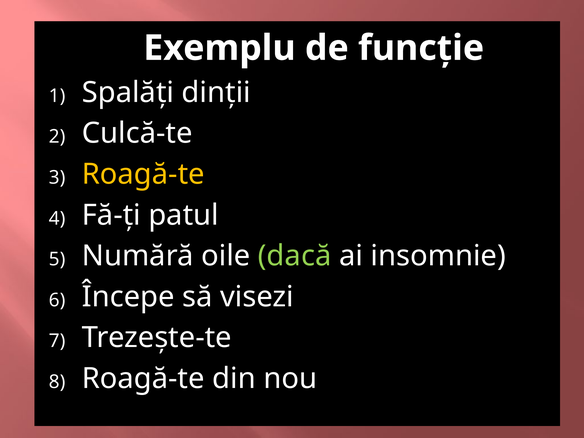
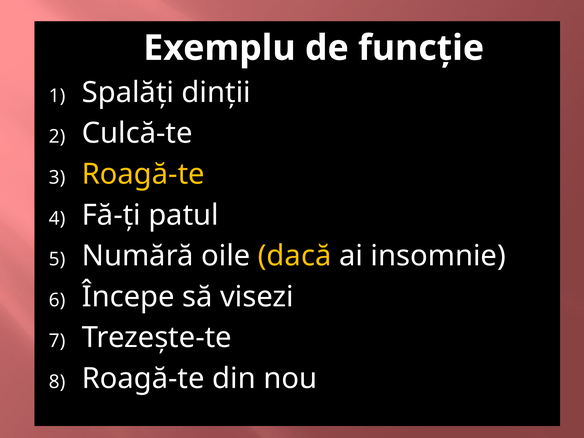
dacă colour: light green -> yellow
